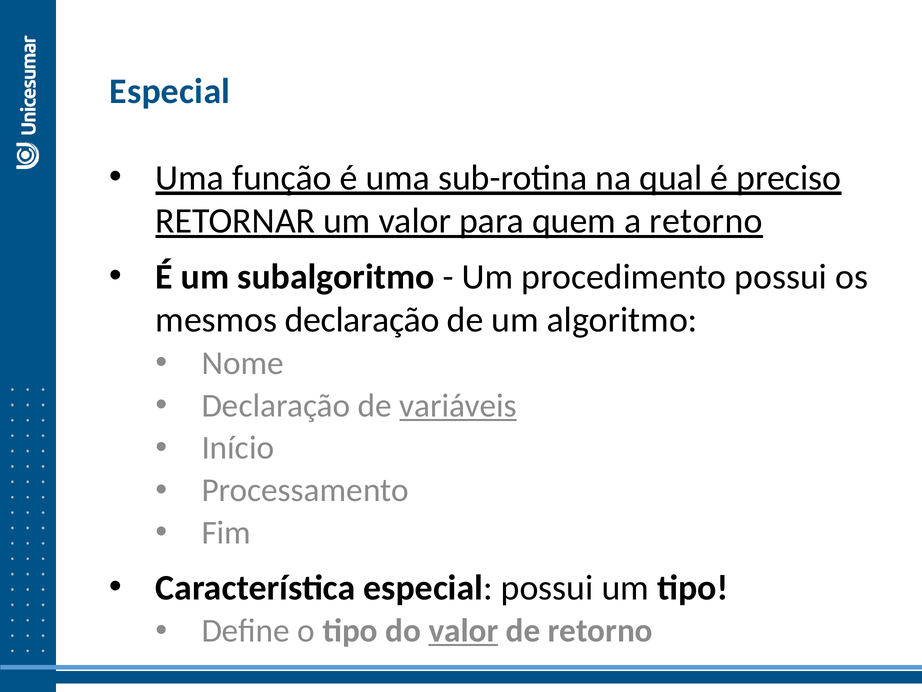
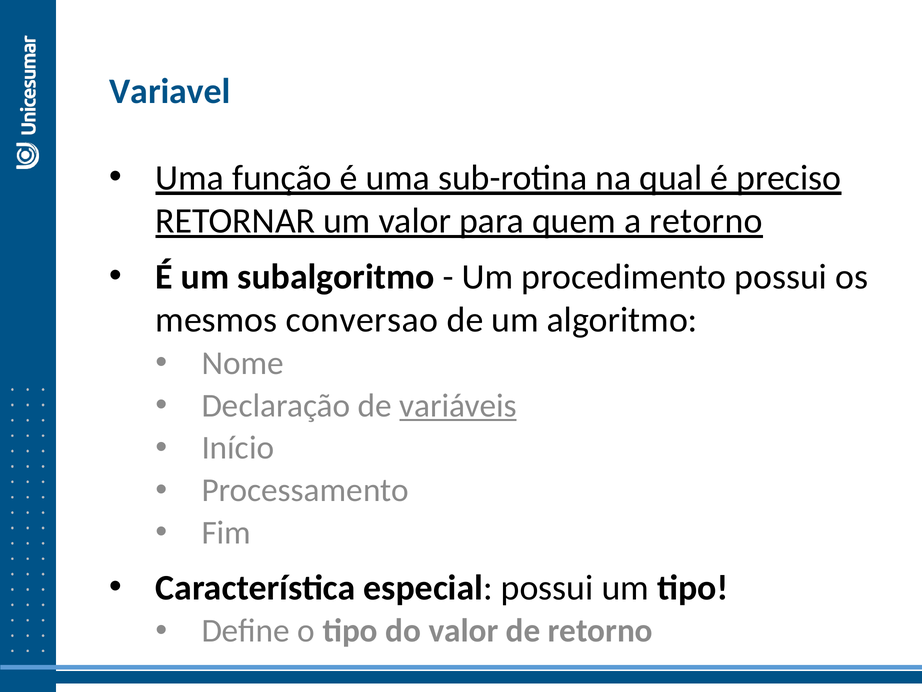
Especial at (170, 92): Especial -> Variavel
mesmos declaração: declaração -> conversao
valor at (464, 630) underline: present -> none
